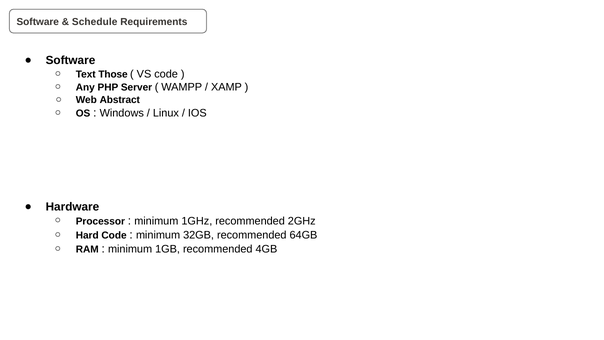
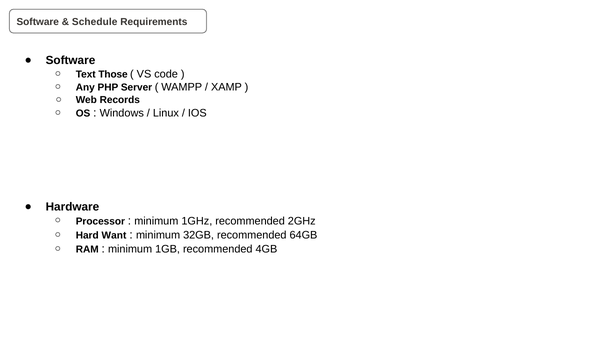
Abstract: Abstract -> Records
Hard Code: Code -> Want
